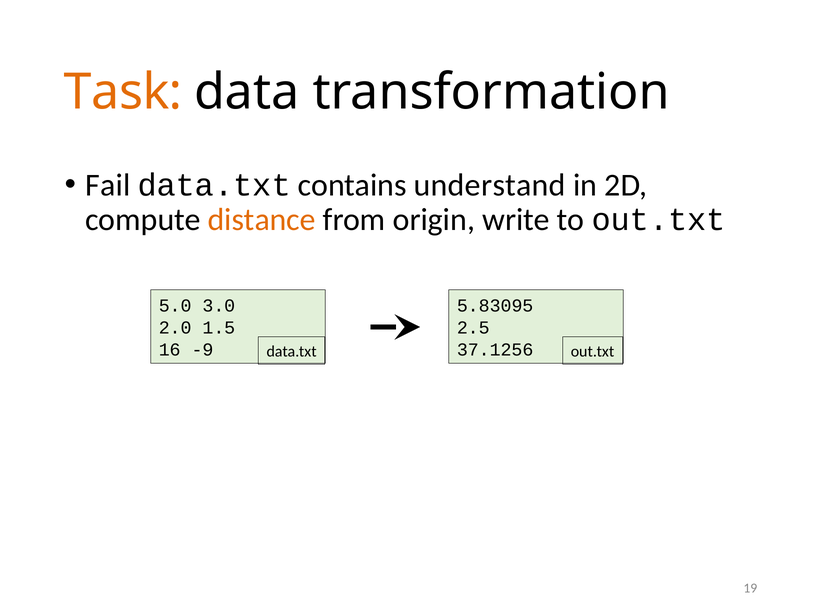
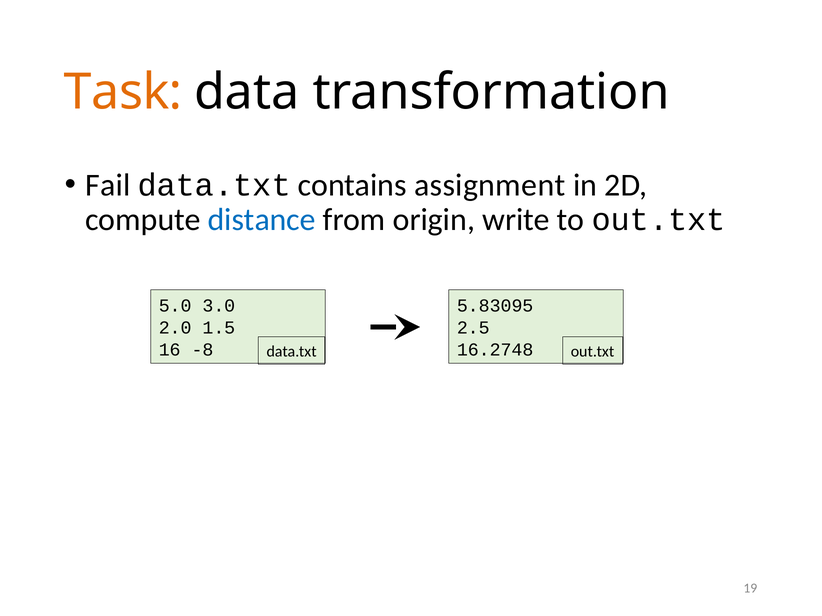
understand: understand -> assignment
distance colour: orange -> blue
-9: -9 -> -8
37.1256: 37.1256 -> 16.2748
